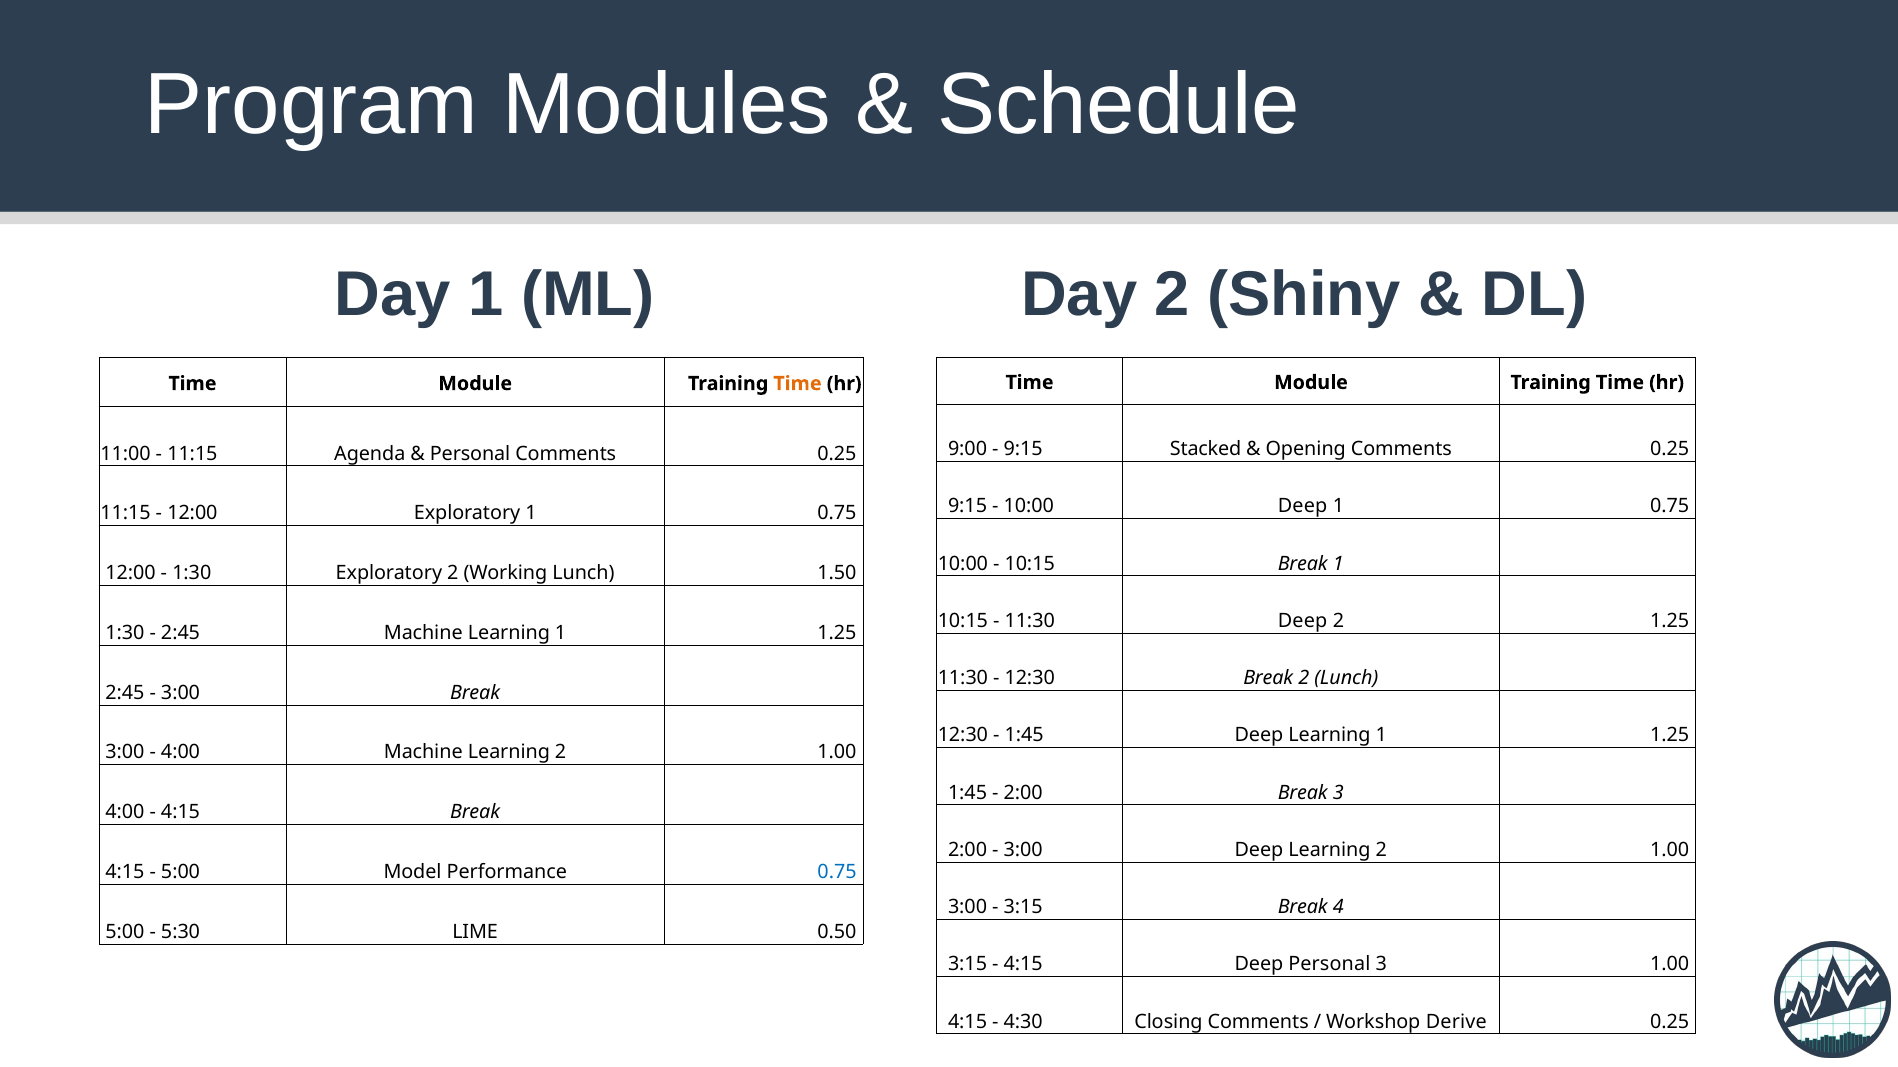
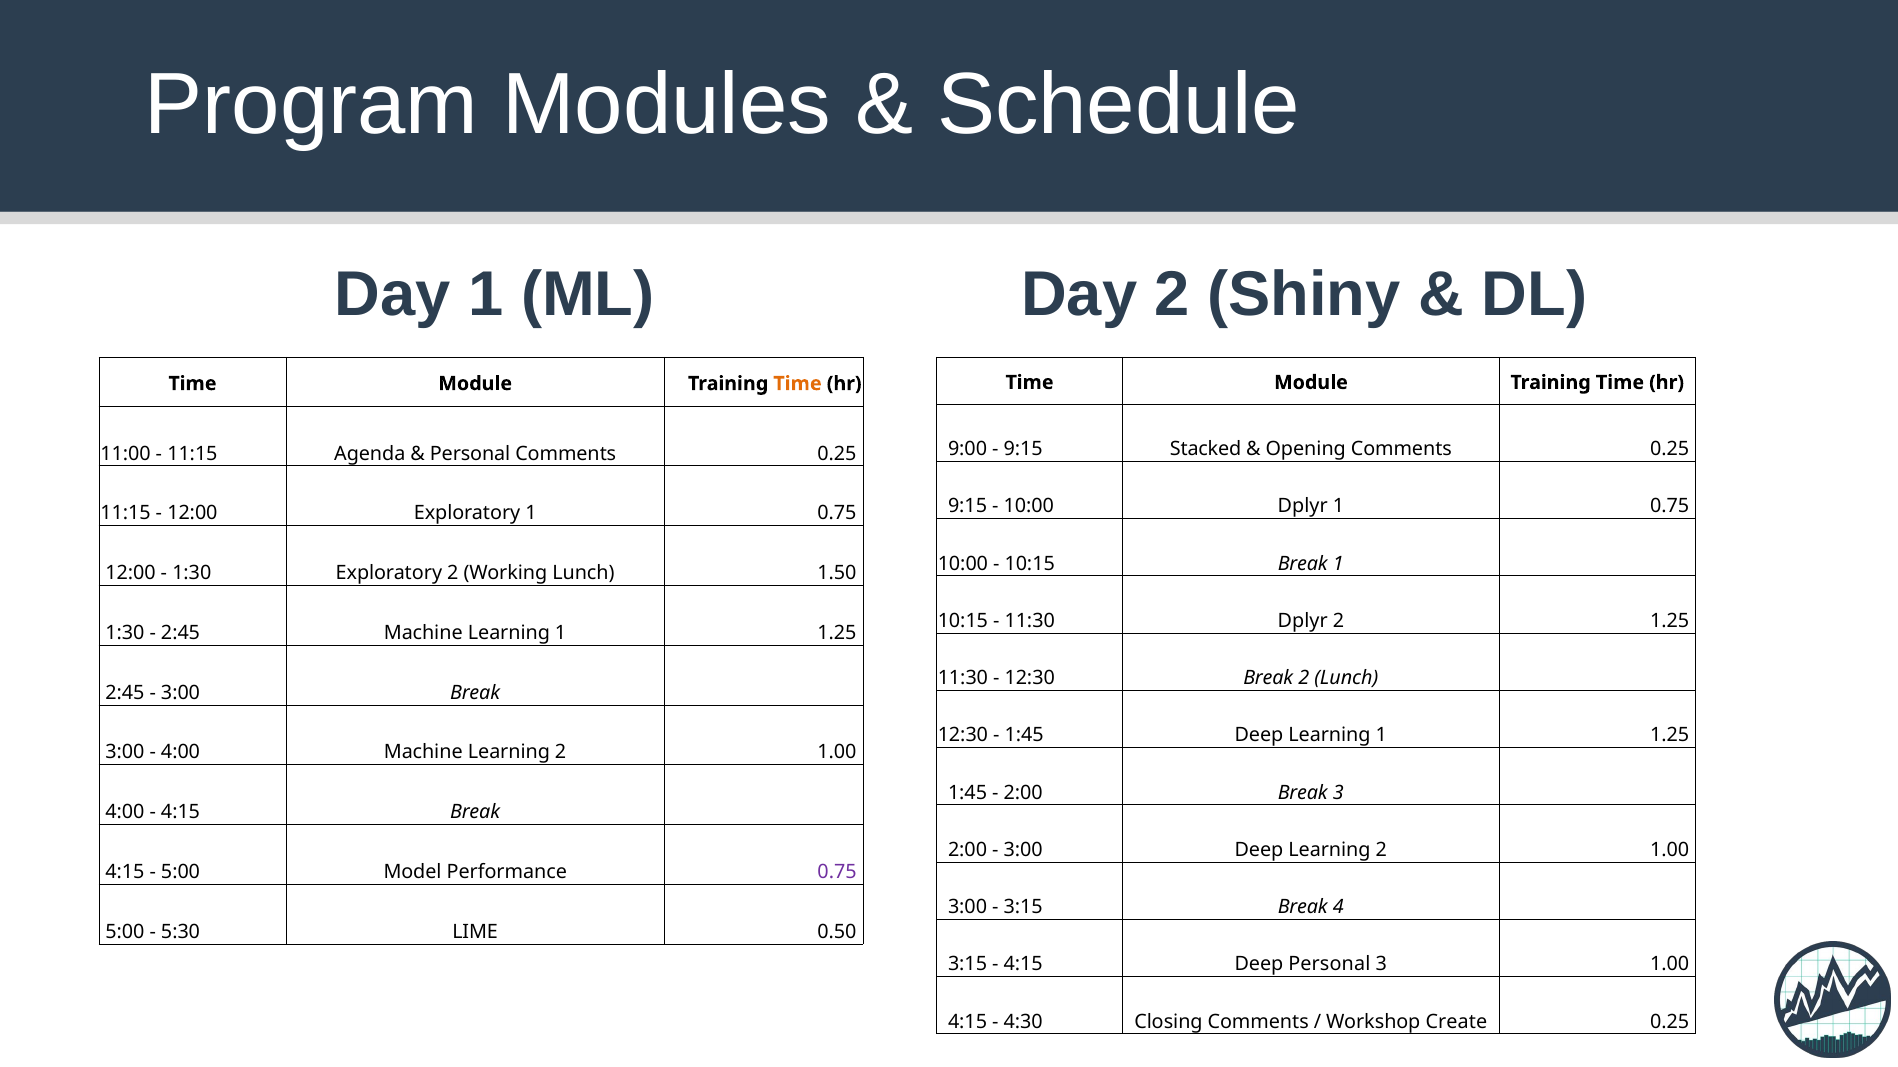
10:00 Deep: Deep -> Dplyr
11:30 Deep: Deep -> Dplyr
0.75 at (837, 873) colour: blue -> purple
Derive: Derive -> Create
